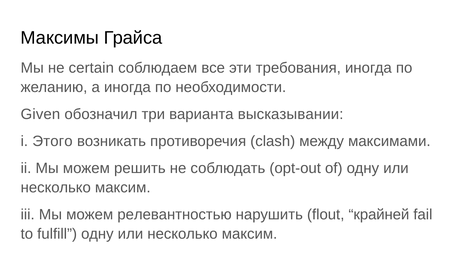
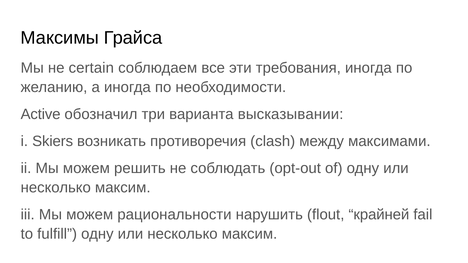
Given: Given -> Active
Этого: Этого -> Skiers
релевантностью: релевантностью -> рациональности
